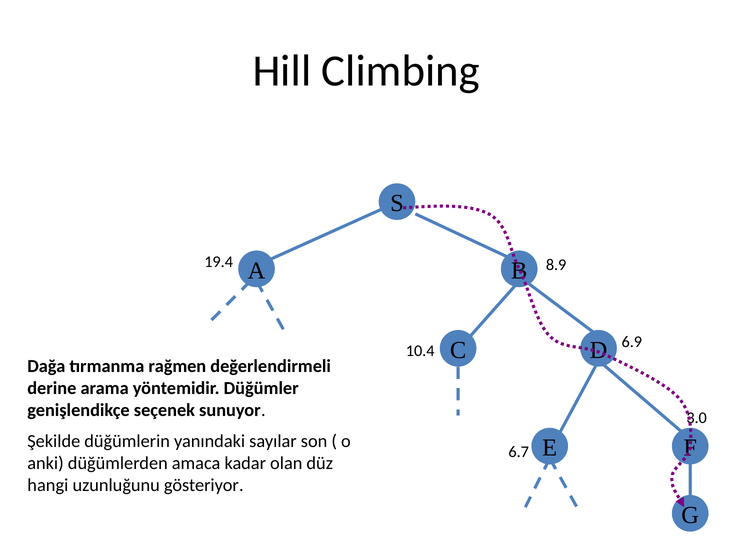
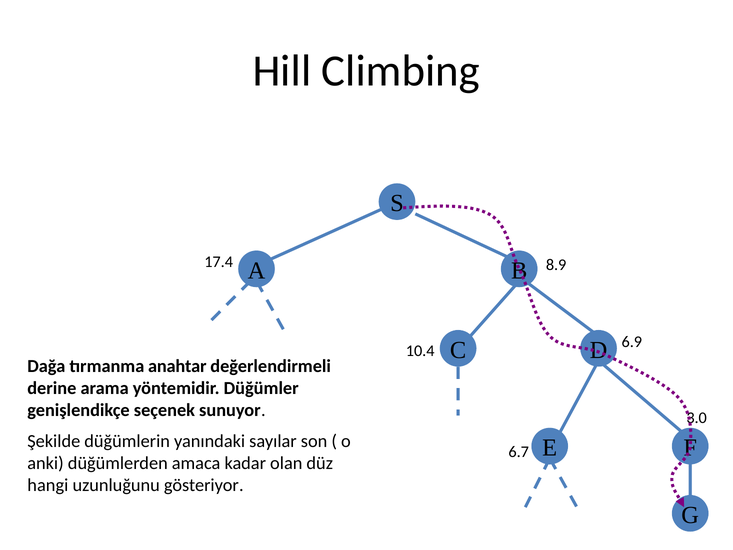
19.4: 19.4 -> 17.4
rağmen: rağmen -> anahtar
